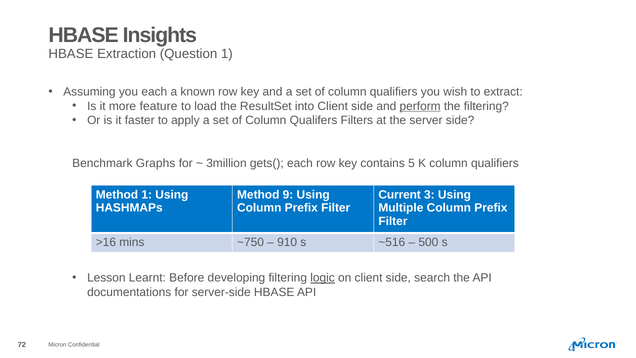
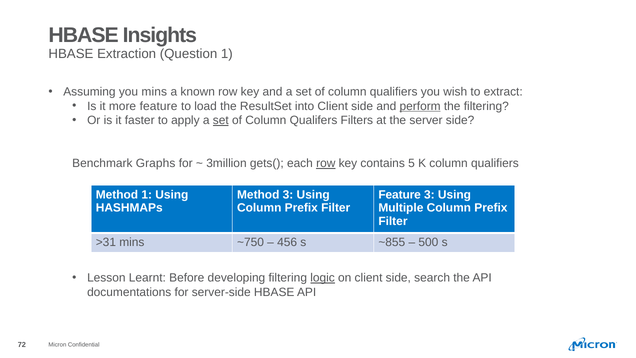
you each: each -> mins
set at (221, 120) underline: none -> present
row at (326, 163) underline: none -> present
Method 9: 9 -> 3
Current at (400, 194): Current -> Feature
>16: >16 -> >31
910: 910 -> 456
~516: ~516 -> ~855
